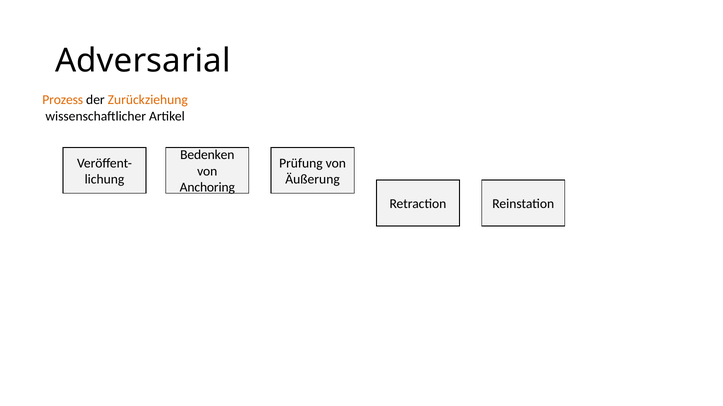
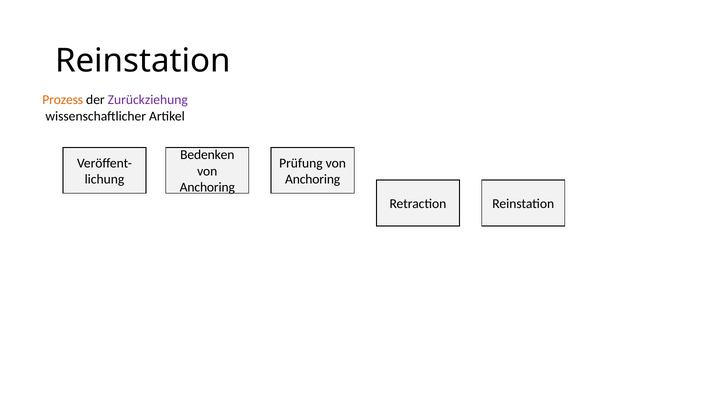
Adversarial at (143, 61): Adversarial -> Reinstation
Zurückziehung colour: orange -> purple
Äußerung at (313, 180): Äußerung -> Anchoring
